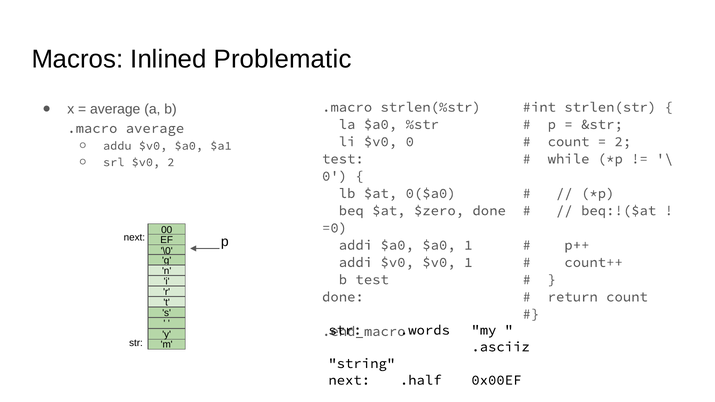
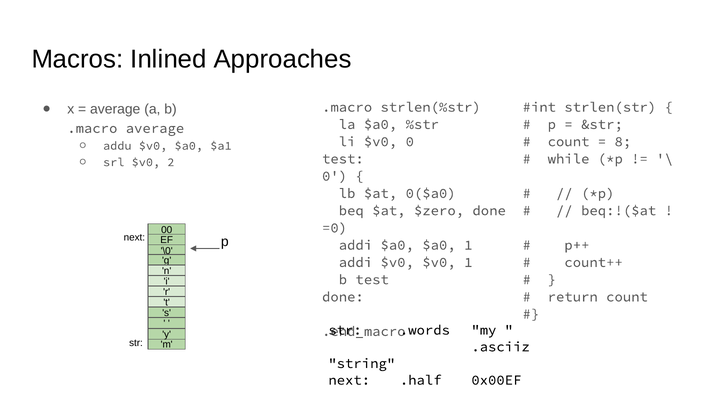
Problematic: Problematic -> Approaches
2 at (623, 142): 2 -> 8
